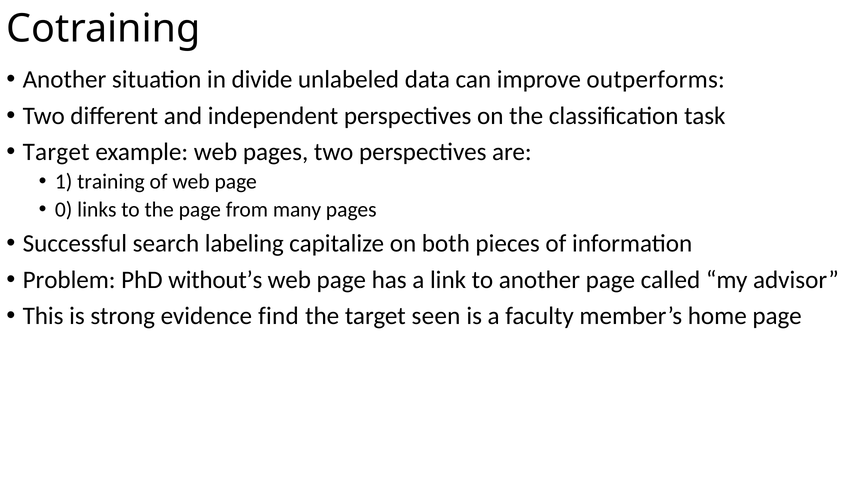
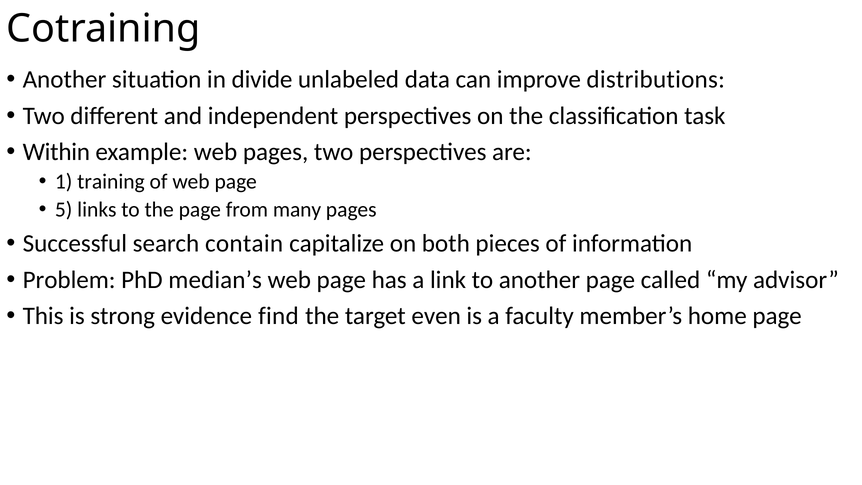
outperforms: outperforms -> distributions
Target at (56, 152): Target -> Within
0: 0 -> 5
labeling: labeling -> contain
without’s: without’s -> median’s
seen: seen -> even
